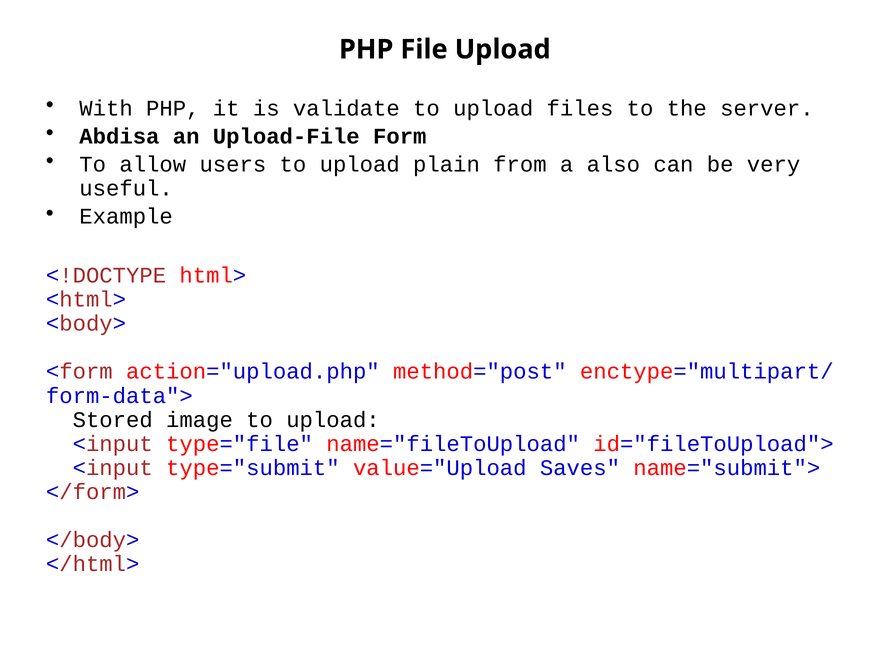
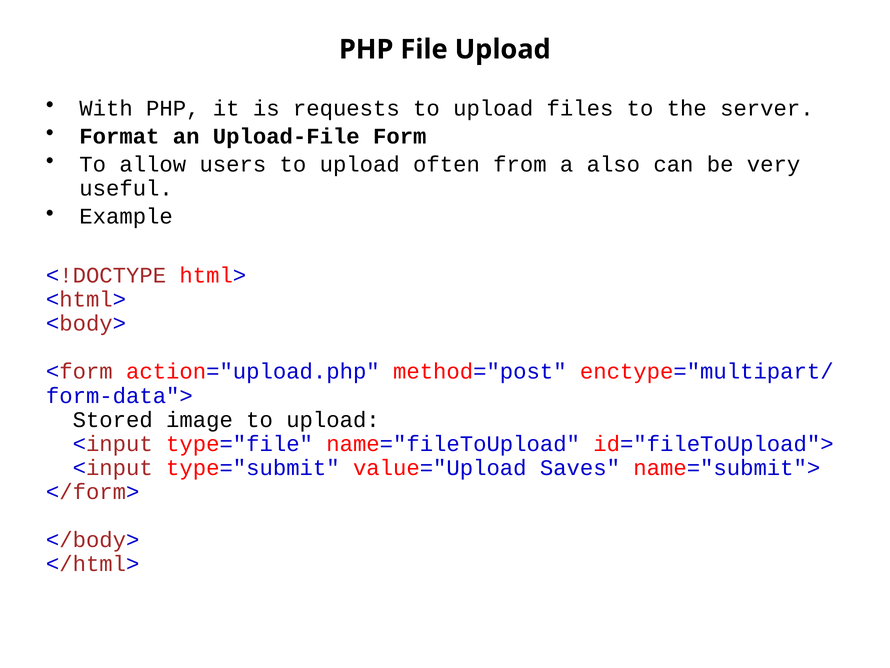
validate: validate -> requests
Abdisa: Abdisa -> Format
plain: plain -> often
